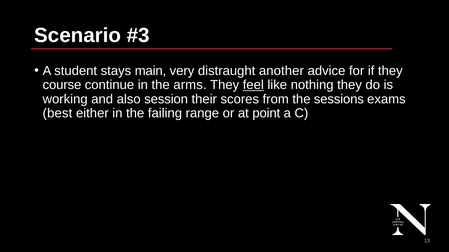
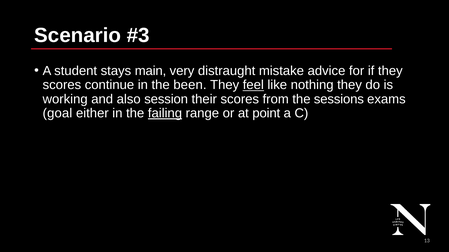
another: another -> mistake
course at (62, 85): course -> scores
arms: arms -> been
best: best -> goal
failing underline: none -> present
